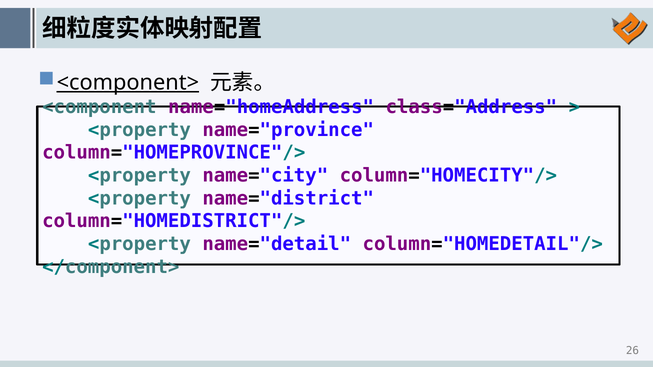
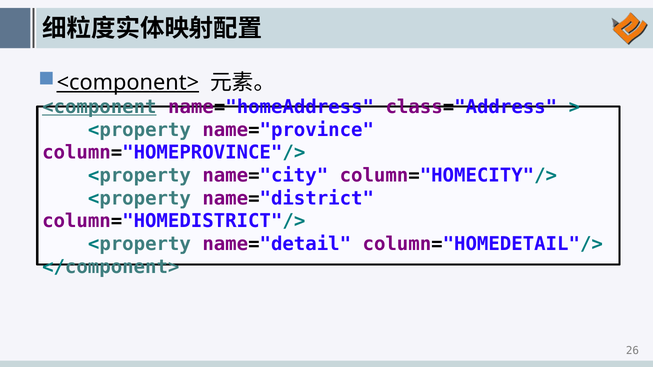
<component underline: none -> present
